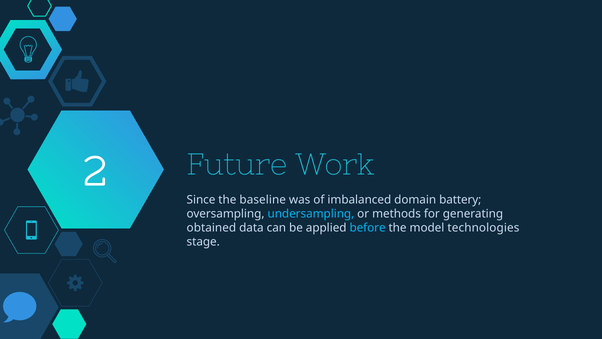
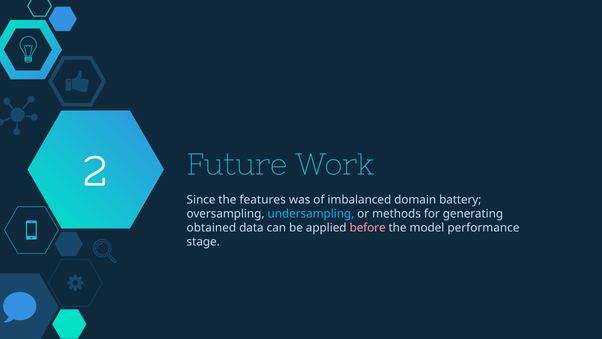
baseline: baseline -> features
before colour: light blue -> pink
technologies: technologies -> performance
